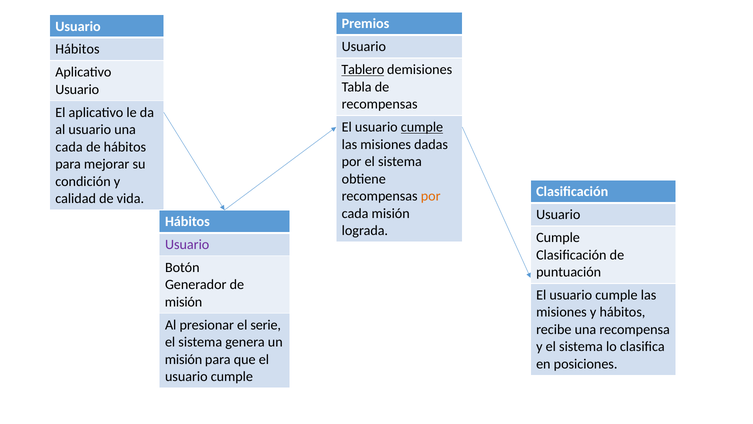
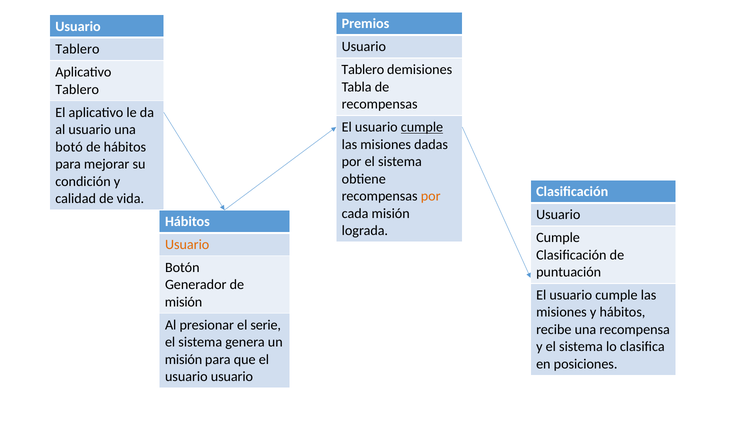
Hábitos at (77, 49): Hábitos -> Tablero
Tablero at (363, 70) underline: present -> none
Usuario at (77, 89): Usuario -> Tablero
cada at (69, 147): cada -> botó
Usuario at (187, 244) colour: purple -> orange
cumple at (232, 376): cumple -> usuario
